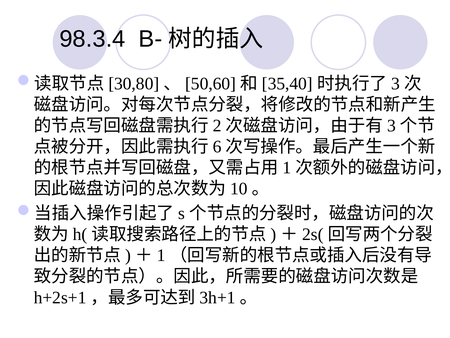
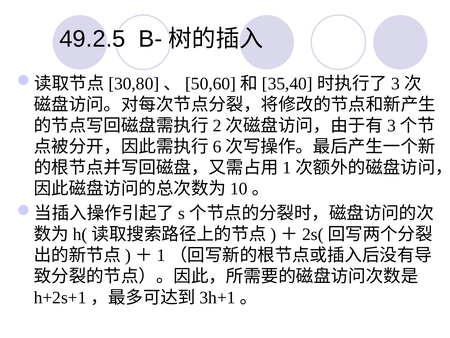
98.3.4: 98.3.4 -> 49.2.5
